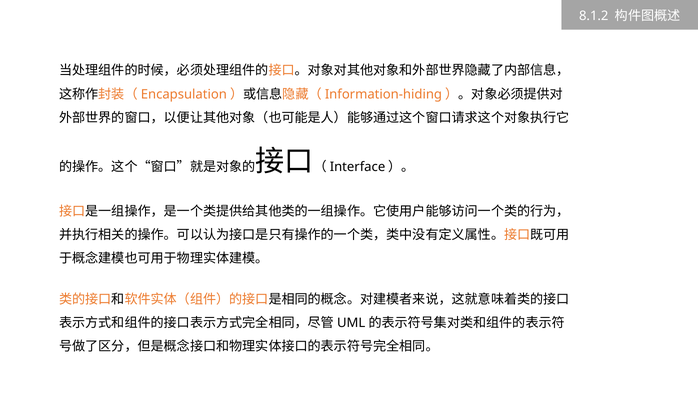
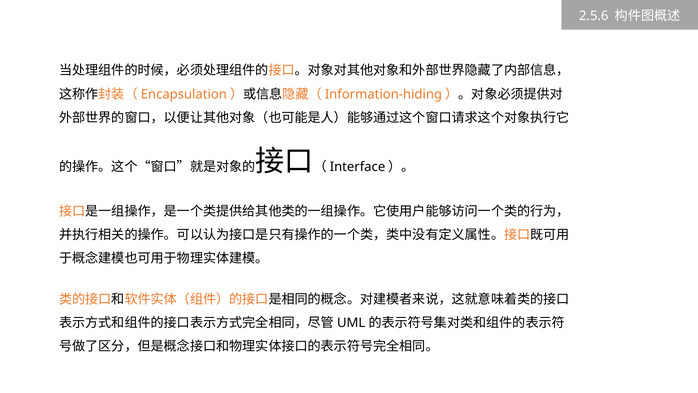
8.1.2: 8.1.2 -> 2.5.6
